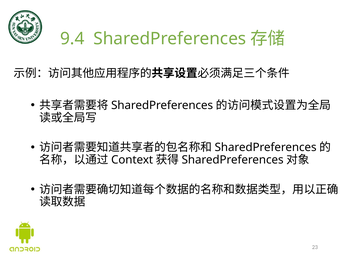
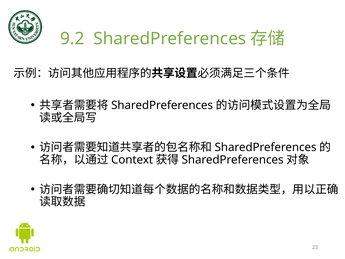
9.4: 9.4 -> 9.2
